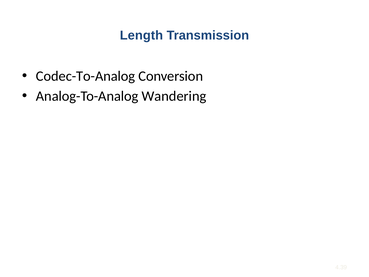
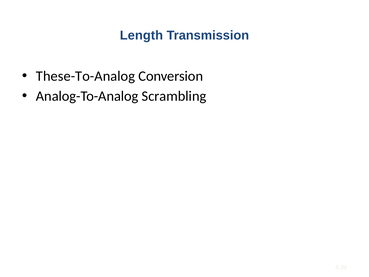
Codec-To-Analog: Codec-To-Analog -> These-To-Analog
Wandering: Wandering -> Scrambling
